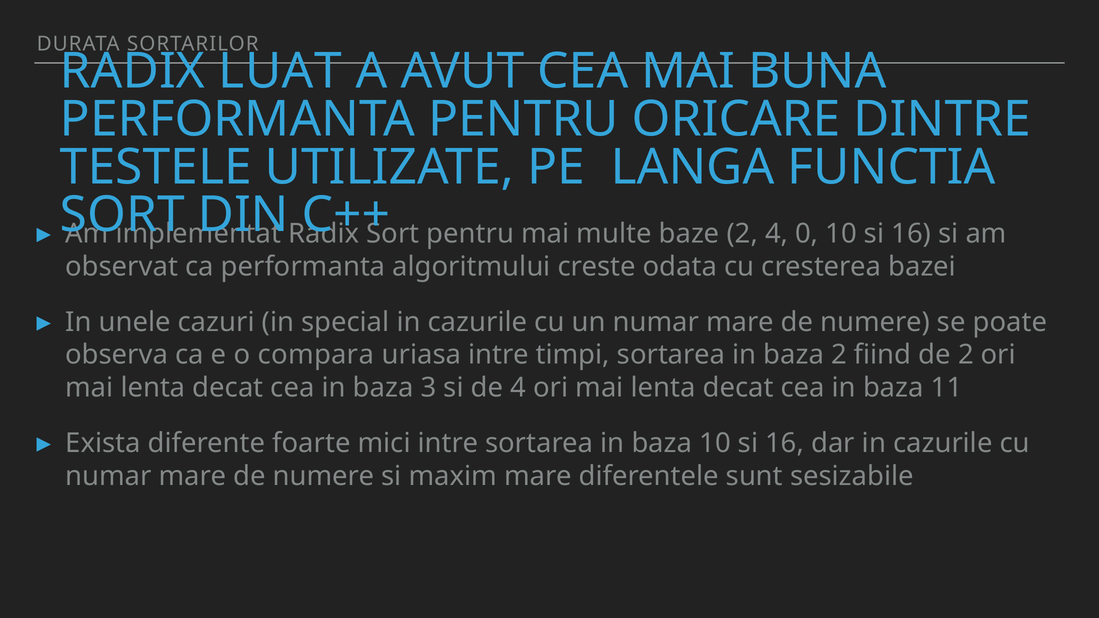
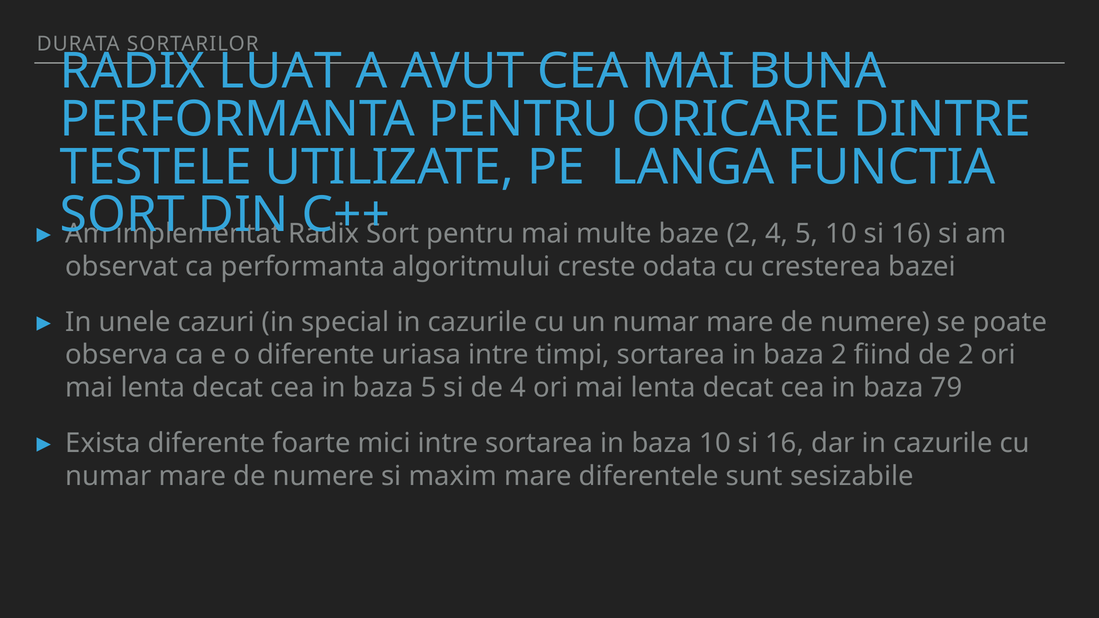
4 0: 0 -> 5
o compara: compara -> diferente
baza 3: 3 -> 5
11: 11 -> 79
